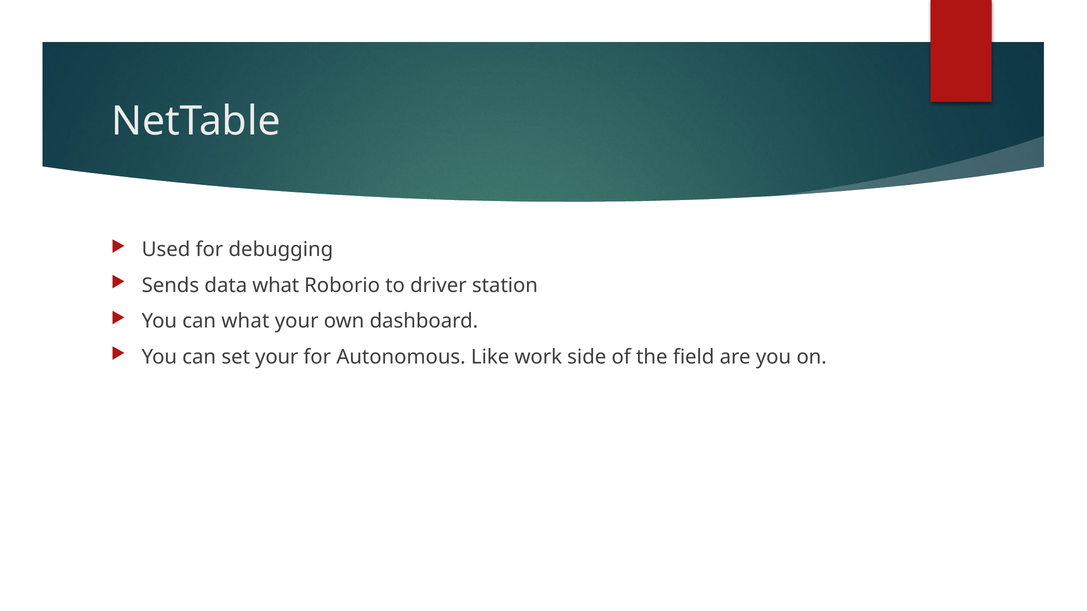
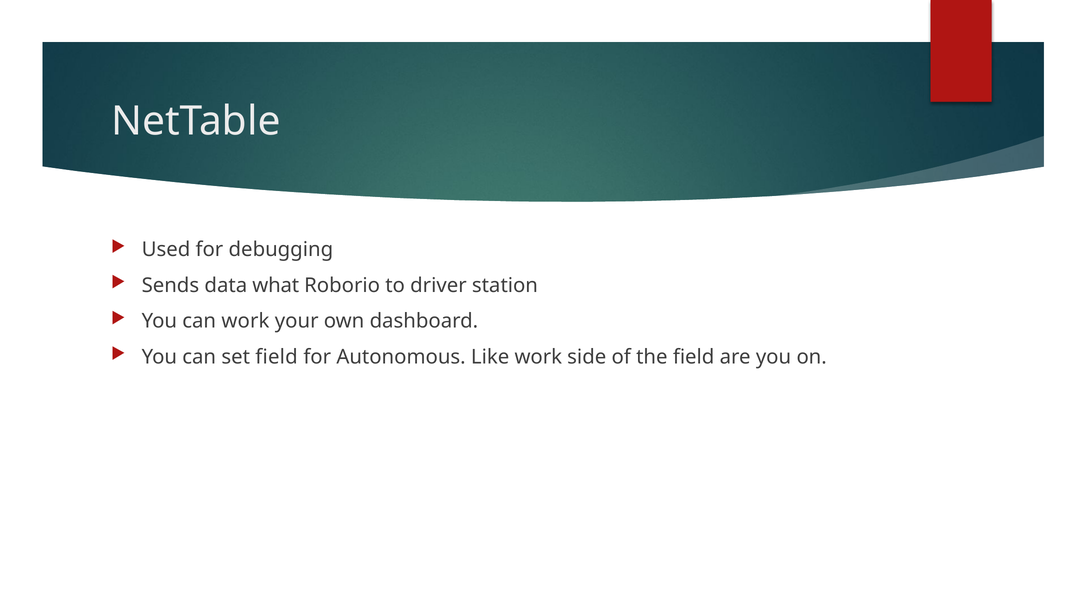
can what: what -> work
set your: your -> field
